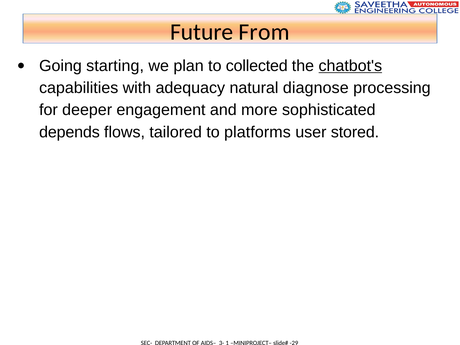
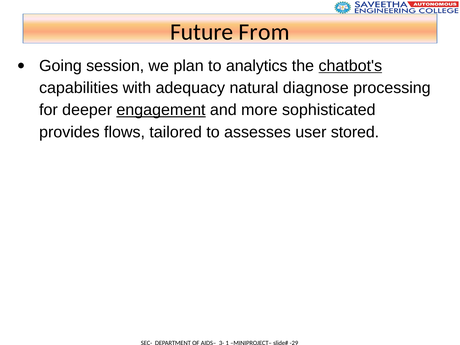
starting: starting -> session
collected: collected -> analytics
engagement underline: none -> present
depends: depends -> provides
platforms: platforms -> assesses
